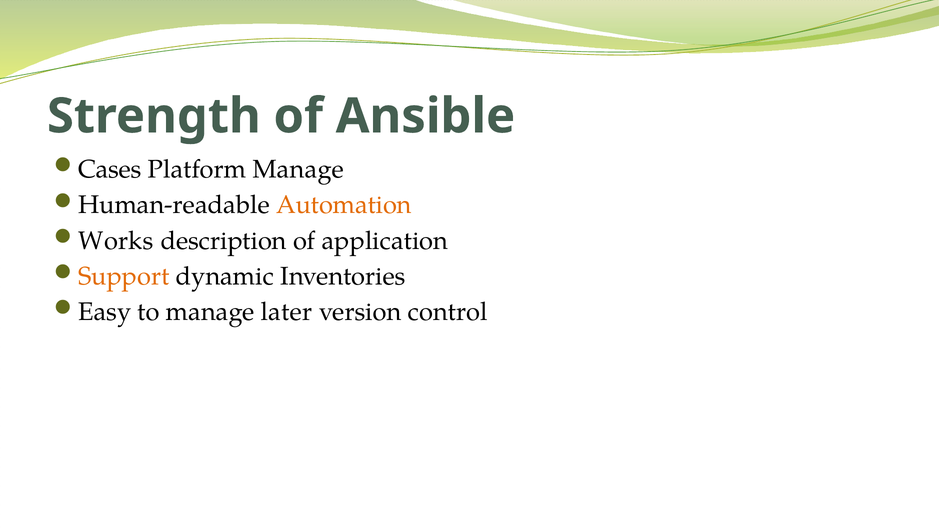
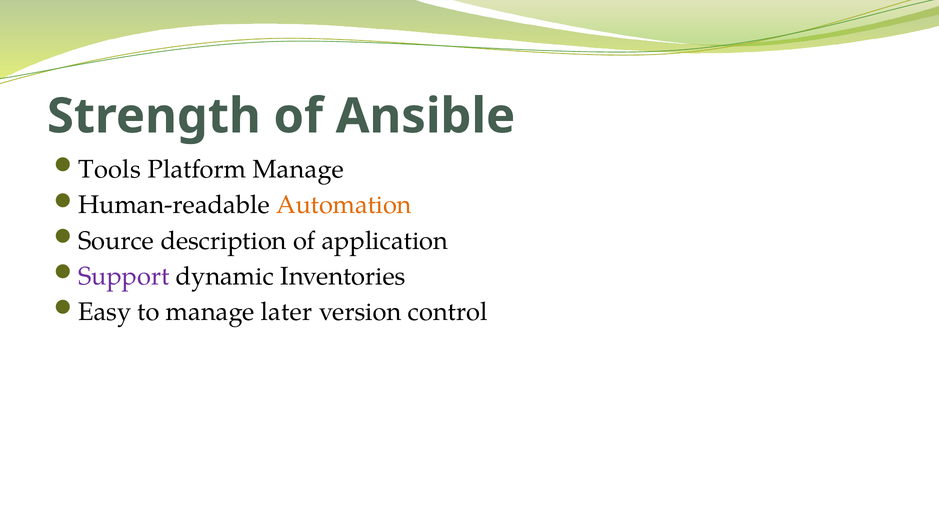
Cases: Cases -> Tools
Works: Works -> Source
Support colour: orange -> purple
